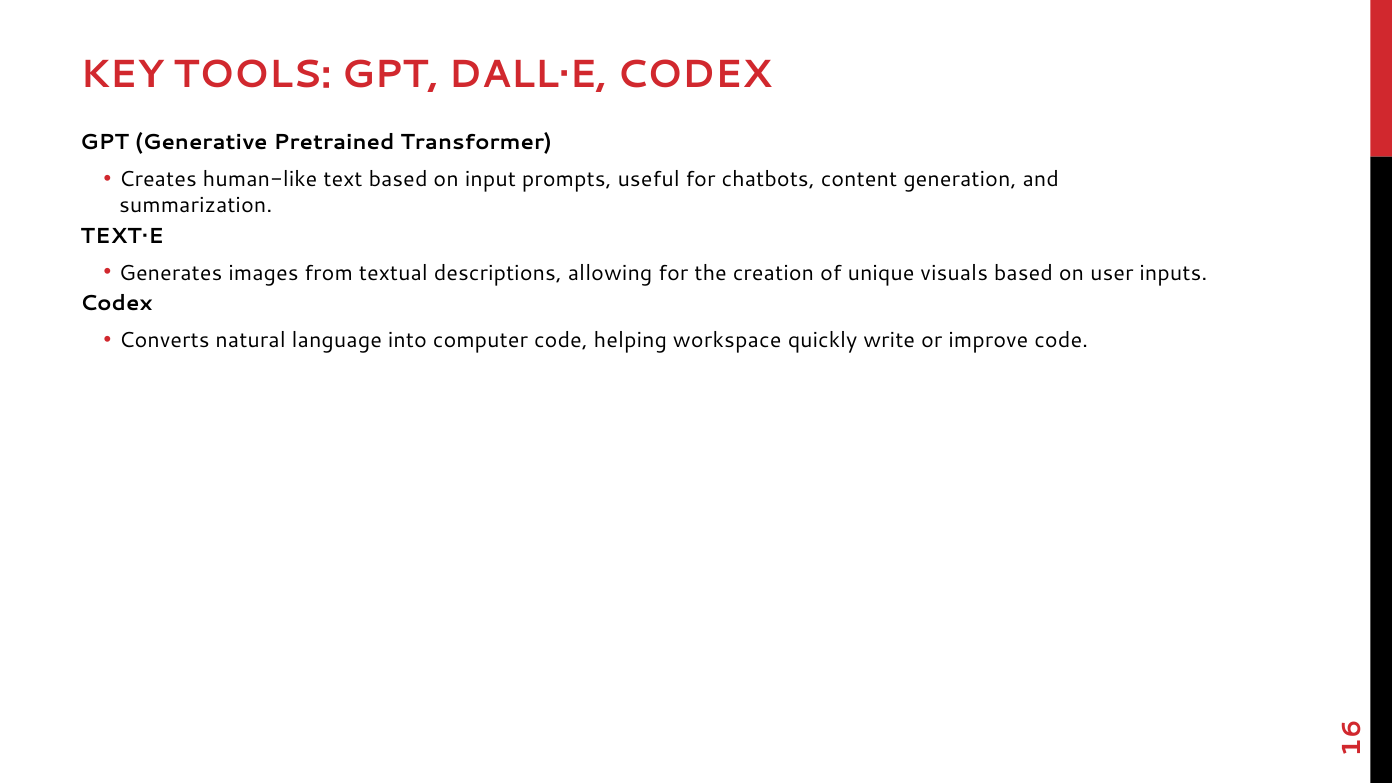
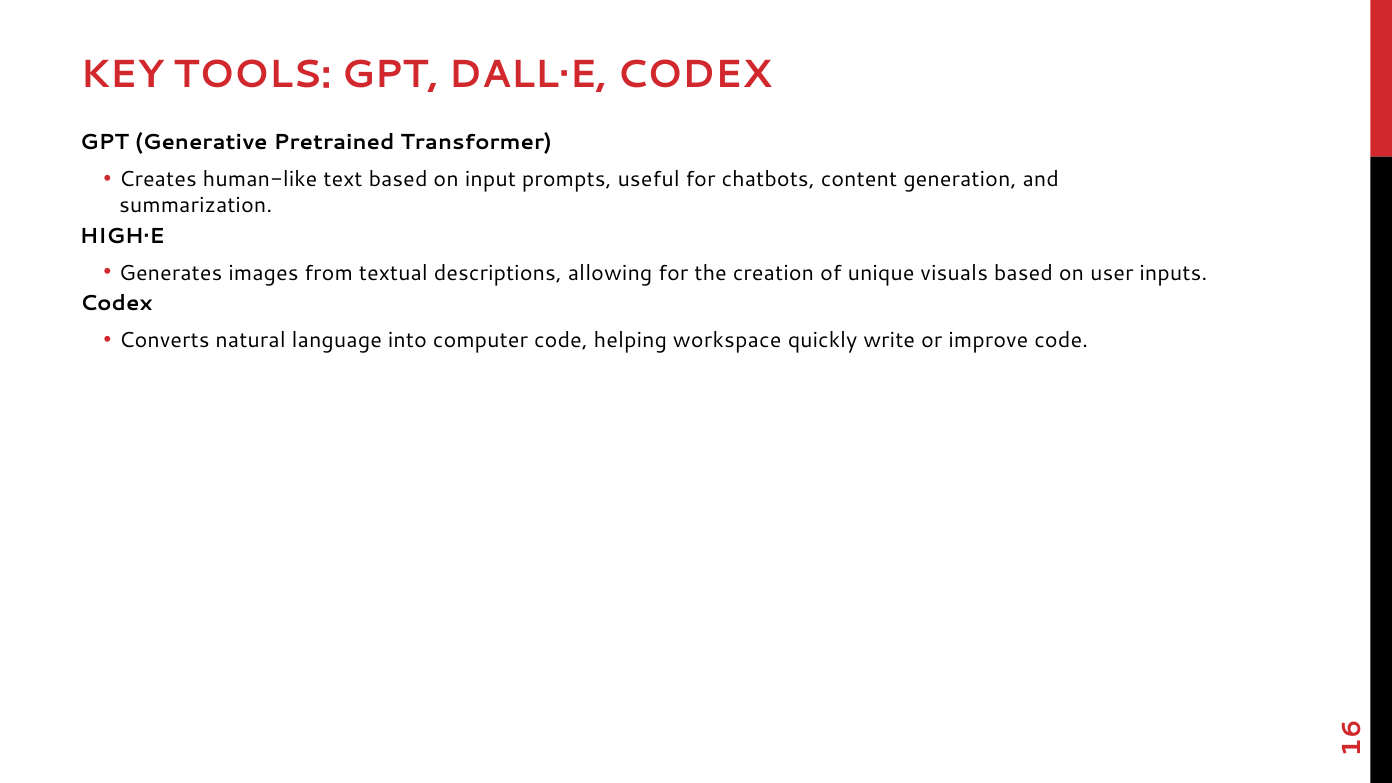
TEXT·E: TEXT·E -> HIGH·E
